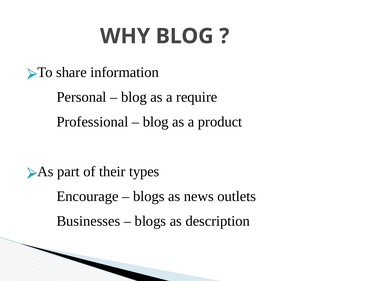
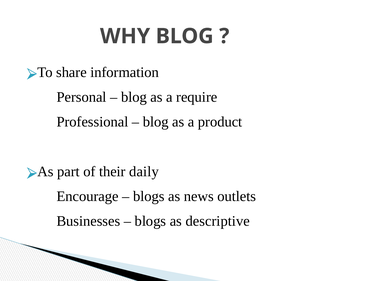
types: types -> daily
description: description -> descriptive
